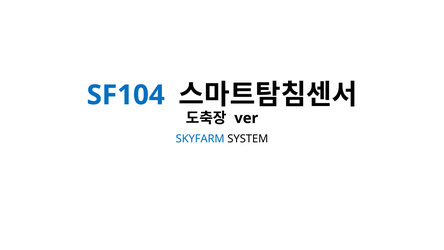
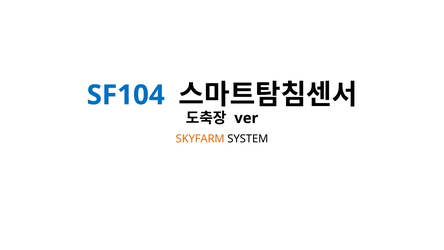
SKYFARM colour: blue -> orange
